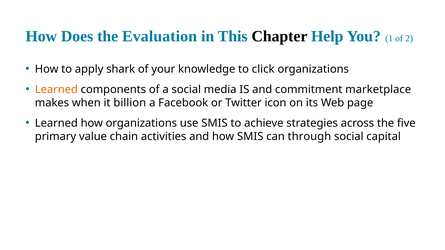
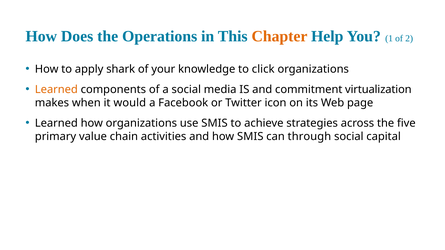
Evaluation: Evaluation -> Operations
Chapter colour: black -> orange
marketplace: marketplace -> virtualization
billion: billion -> would
